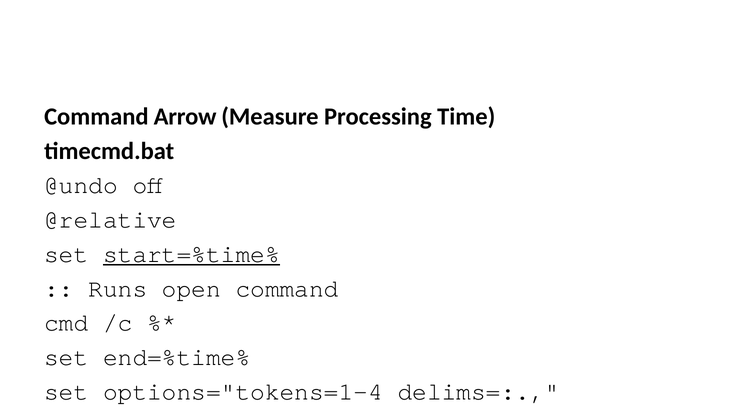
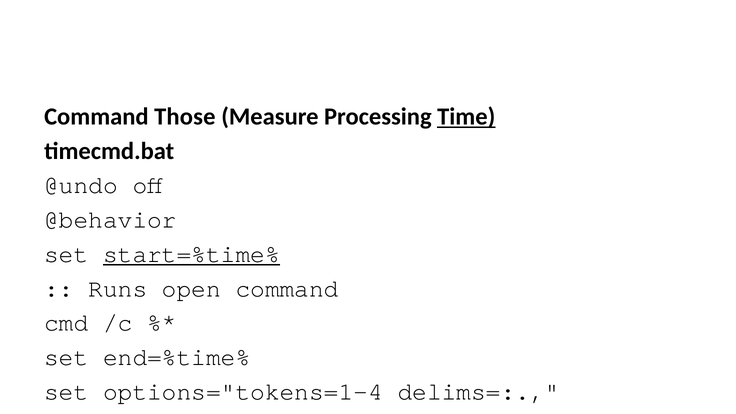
Arrow: Arrow -> Those
Time underline: none -> present
@relative: @relative -> @behavior
